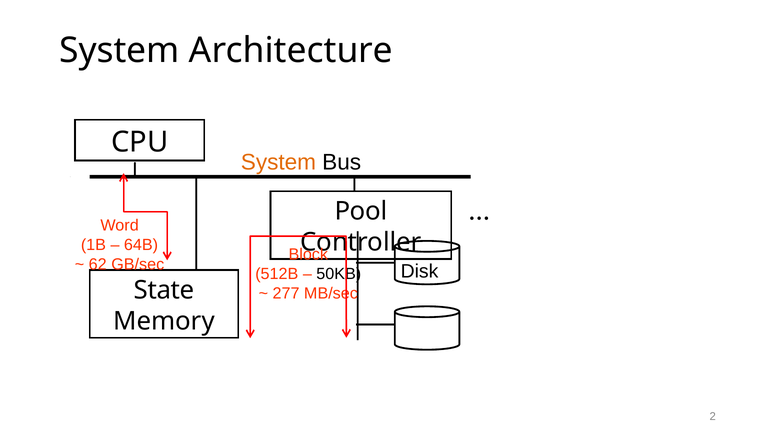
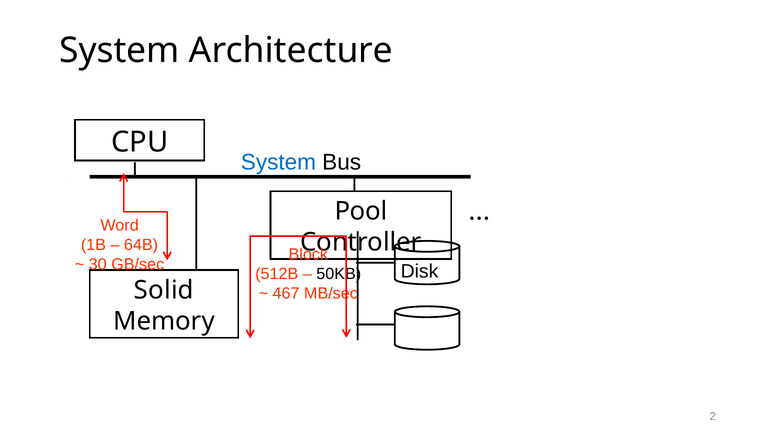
System at (278, 162) colour: orange -> blue
62: 62 -> 30
State: State -> Solid
277: 277 -> 467
